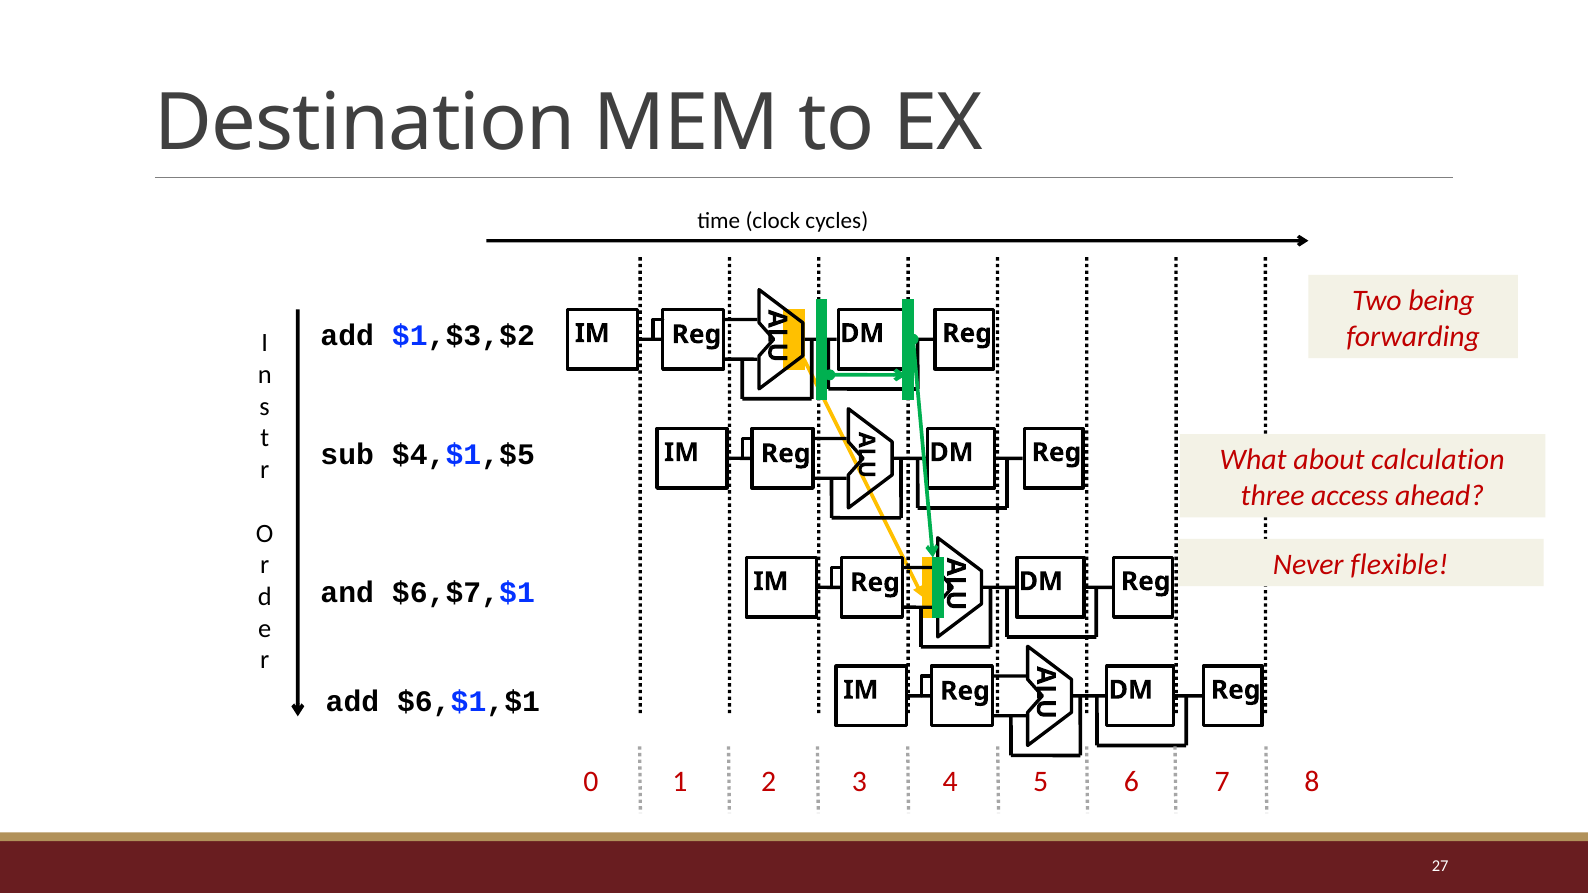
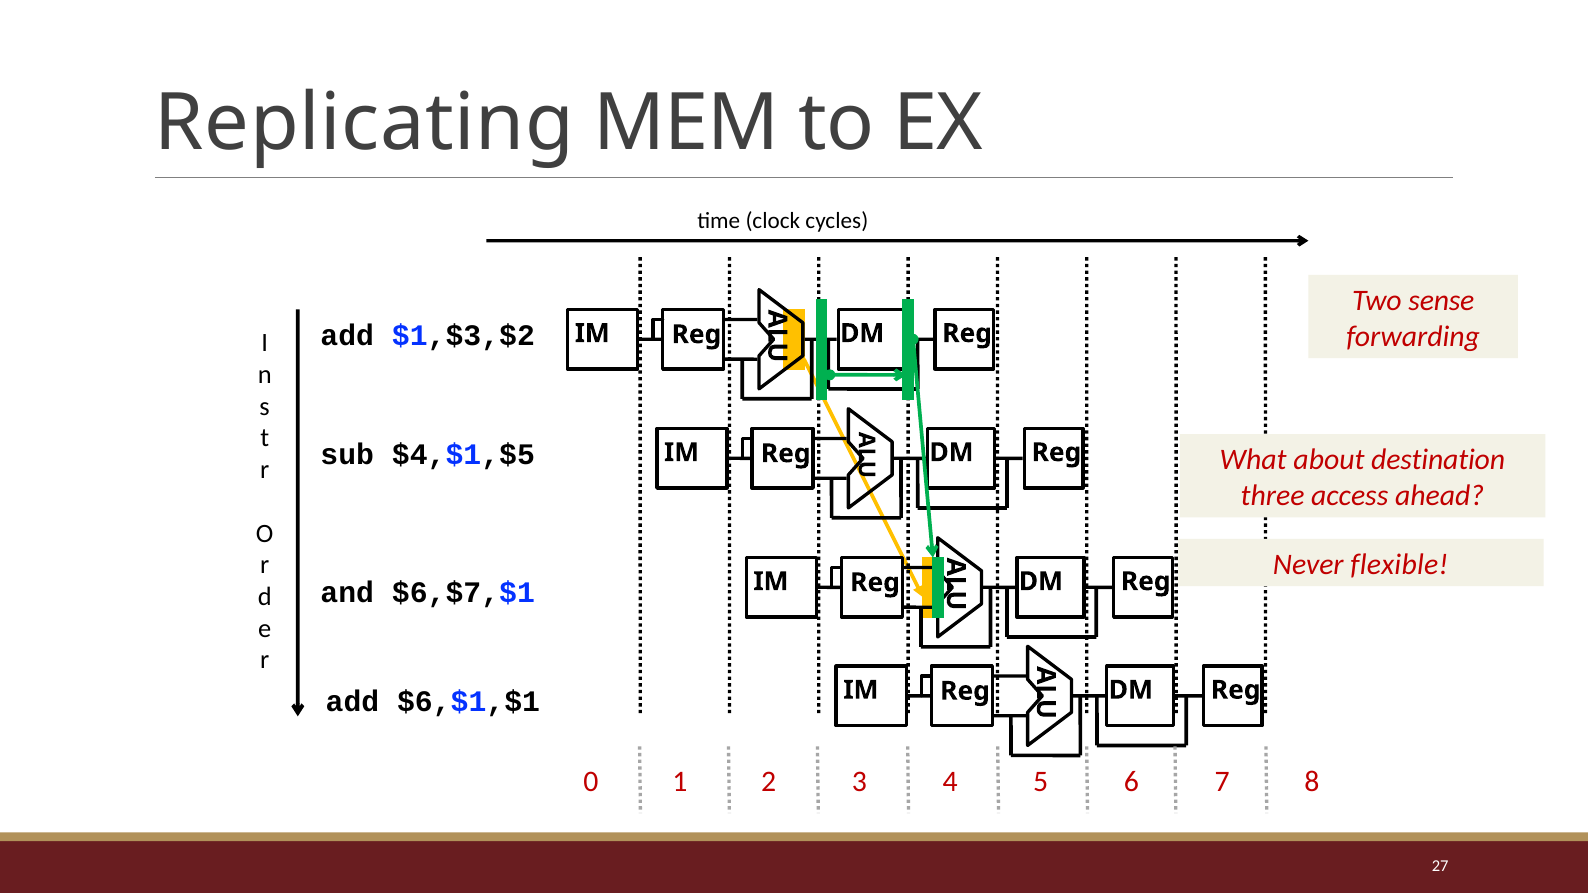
Destination: Destination -> Replicating
being: being -> sense
calculation: calculation -> destination
